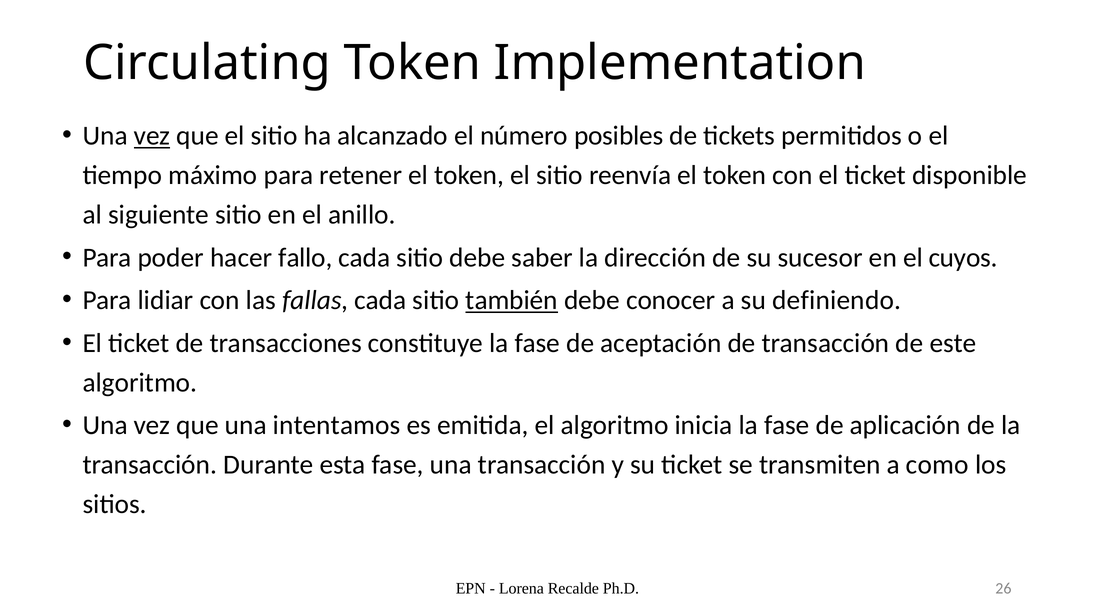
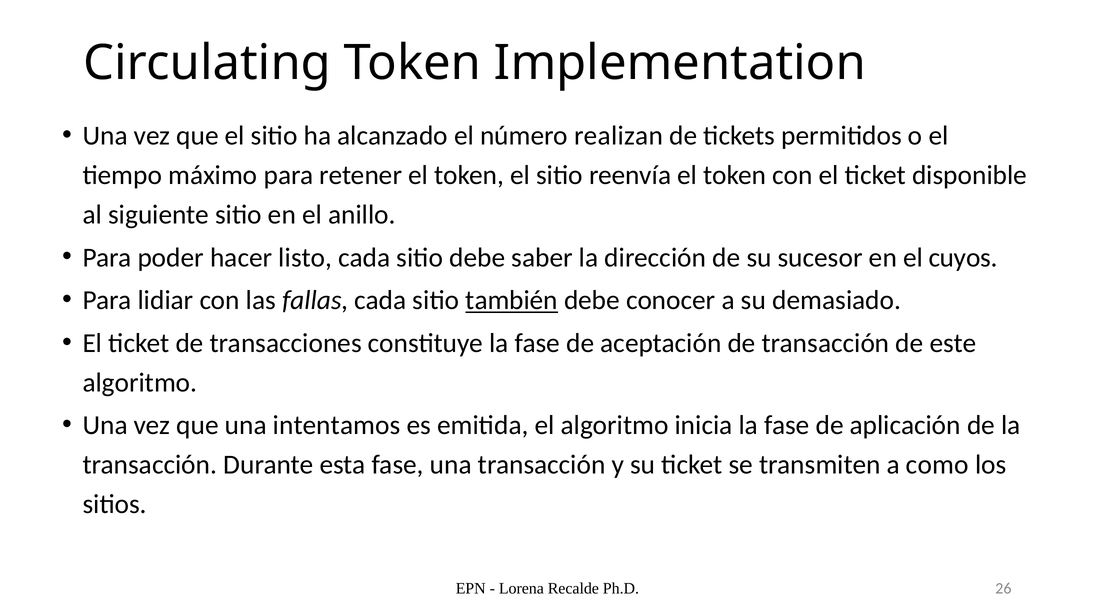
vez at (152, 136) underline: present -> none
posibles: posibles -> realizan
fallo: fallo -> listo
definiendo: definiendo -> demasiado
